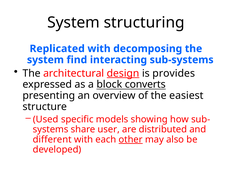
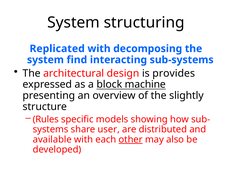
design underline: present -> none
converts: converts -> machine
easiest: easiest -> slightly
Used: Used -> Rules
different: different -> available
